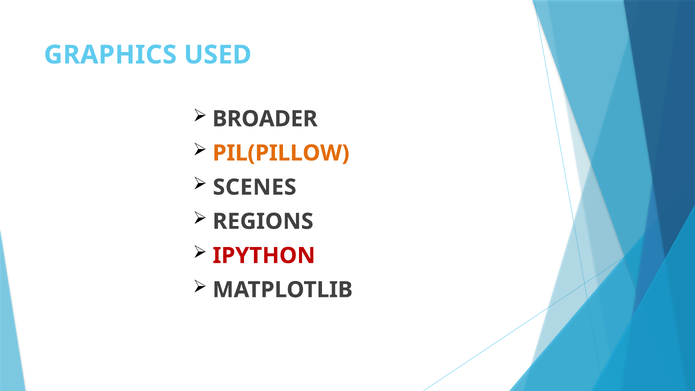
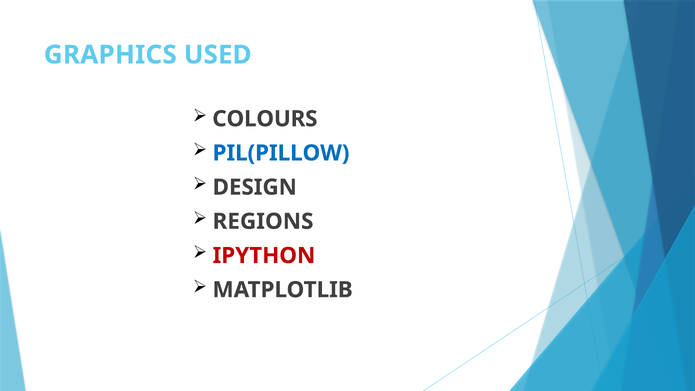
BROADER: BROADER -> COLOURS
PIL(PILLOW colour: orange -> blue
SCENES: SCENES -> DESIGN
